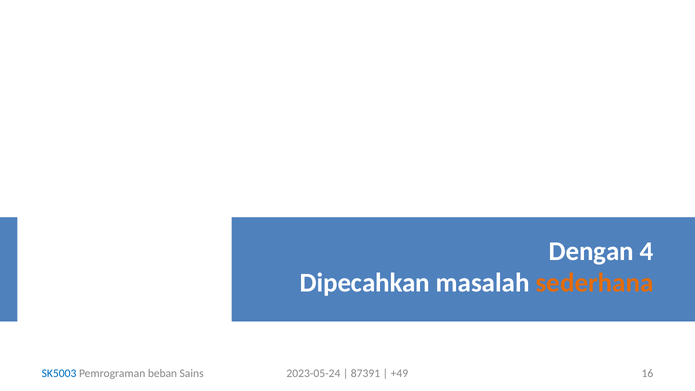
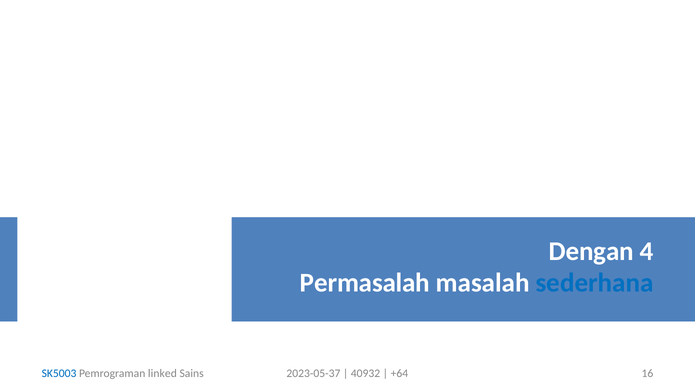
Dipecahkan: Dipecahkan -> Permasalah
sederhana colour: orange -> blue
beban: beban -> linked
2023-05-24: 2023-05-24 -> 2023-05-37
87391: 87391 -> 40932
+49: +49 -> +64
